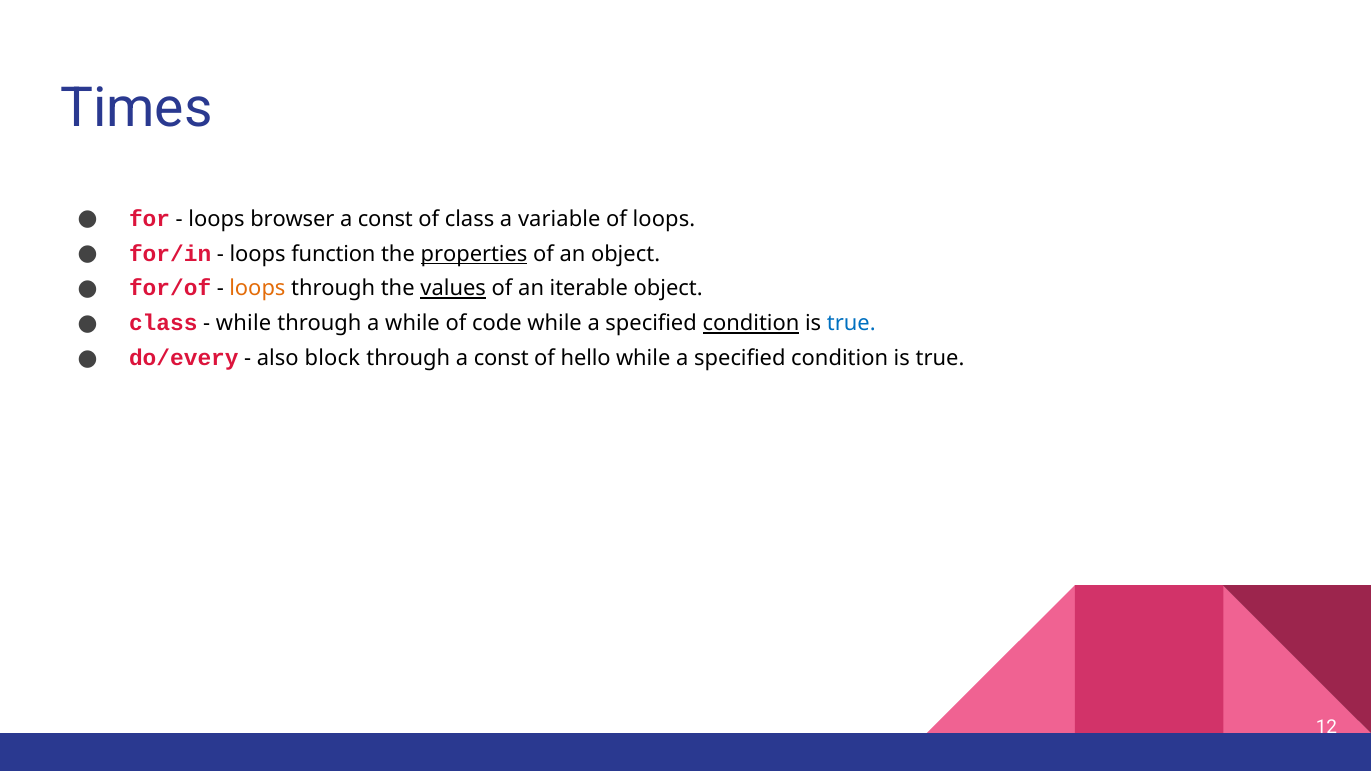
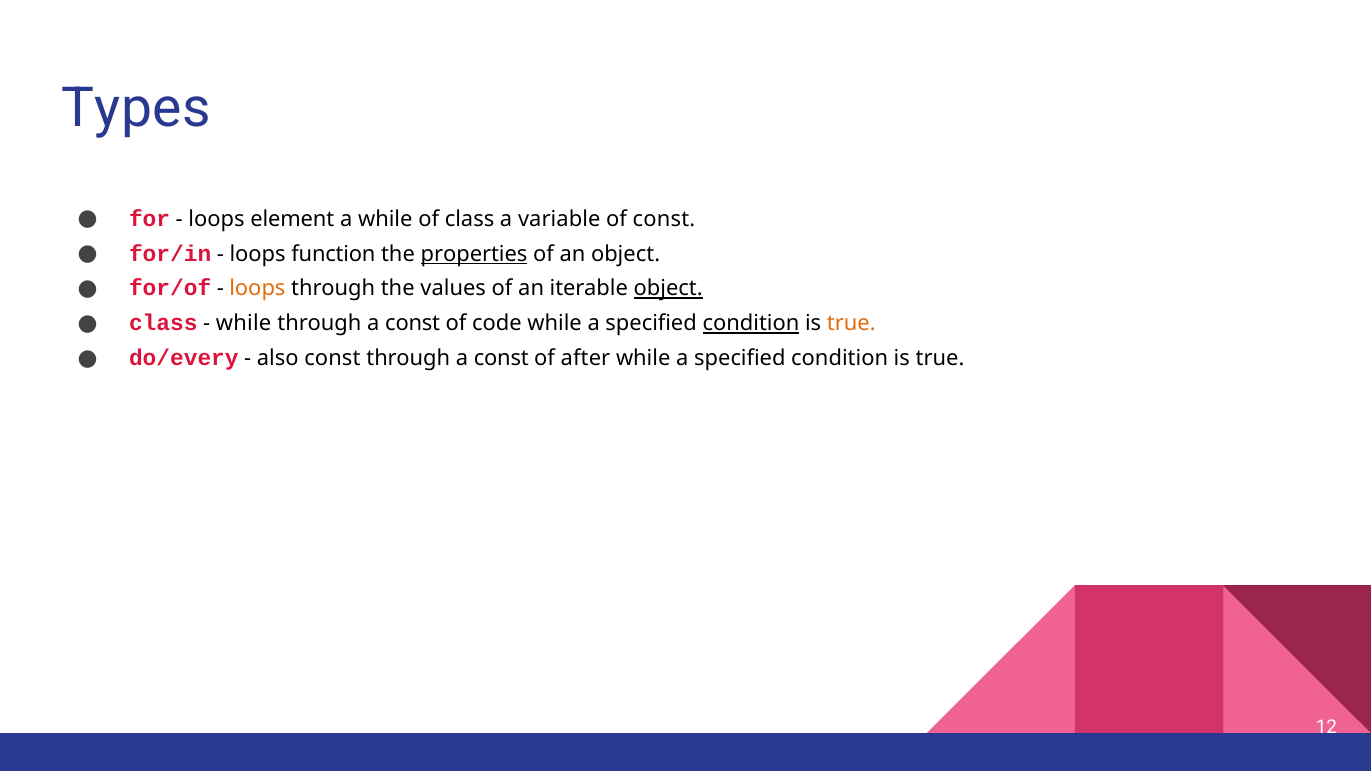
Times: Times -> Types
browser: browser -> element
const at (385, 219): const -> while
of loops: loops -> const
values underline: present -> none
object at (668, 289) underline: none -> present
while at (413, 324): while -> const
true at (851, 324) colour: blue -> orange
also block: block -> const
hello: hello -> after
